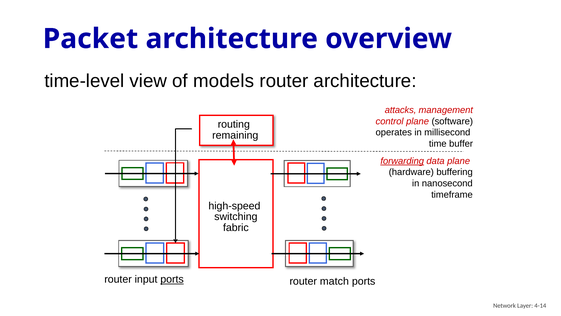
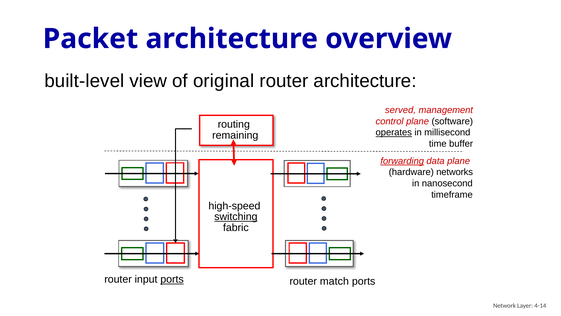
time-level: time-level -> built-level
models: models -> original
attacks: attacks -> served
operates underline: none -> present
buffering: buffering -> networks
switching underline: none -> present
